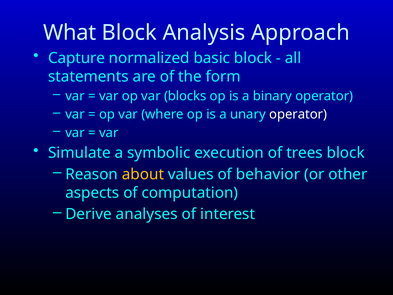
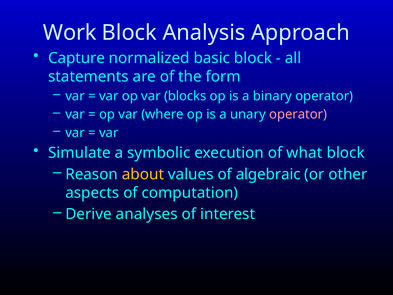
What: What -> Work
operator at (298, 114) colour: white -> pink
trees: trees -> what
behavior: behavior -> algebraic
